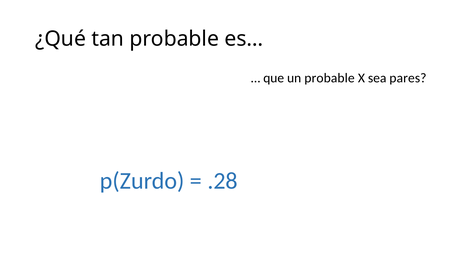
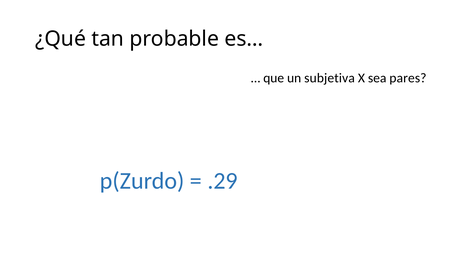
un probable: probable -> subjetiva
.28: .28 -> .29
